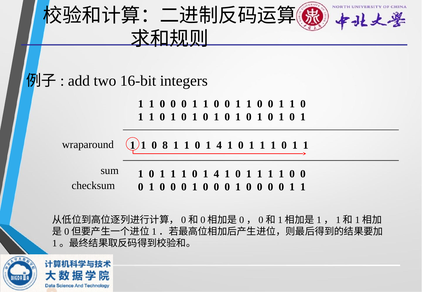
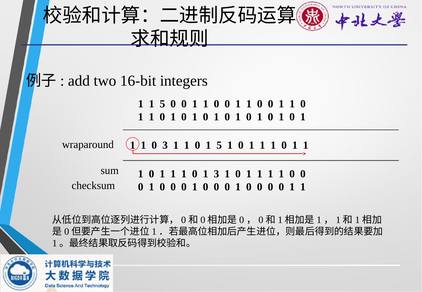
0 at (162, 104): 0 -> 5
0 8: 8 -> 3
4 at (219, 145): 4 -> 5
4 at (216, 174): 4 -> 3
